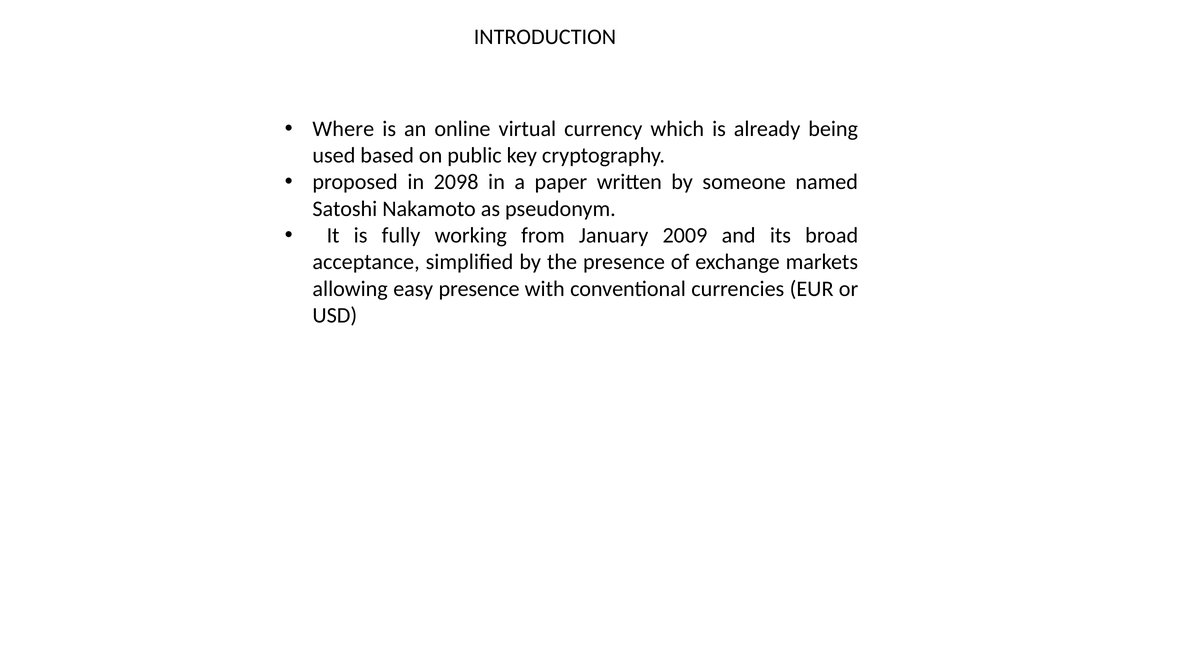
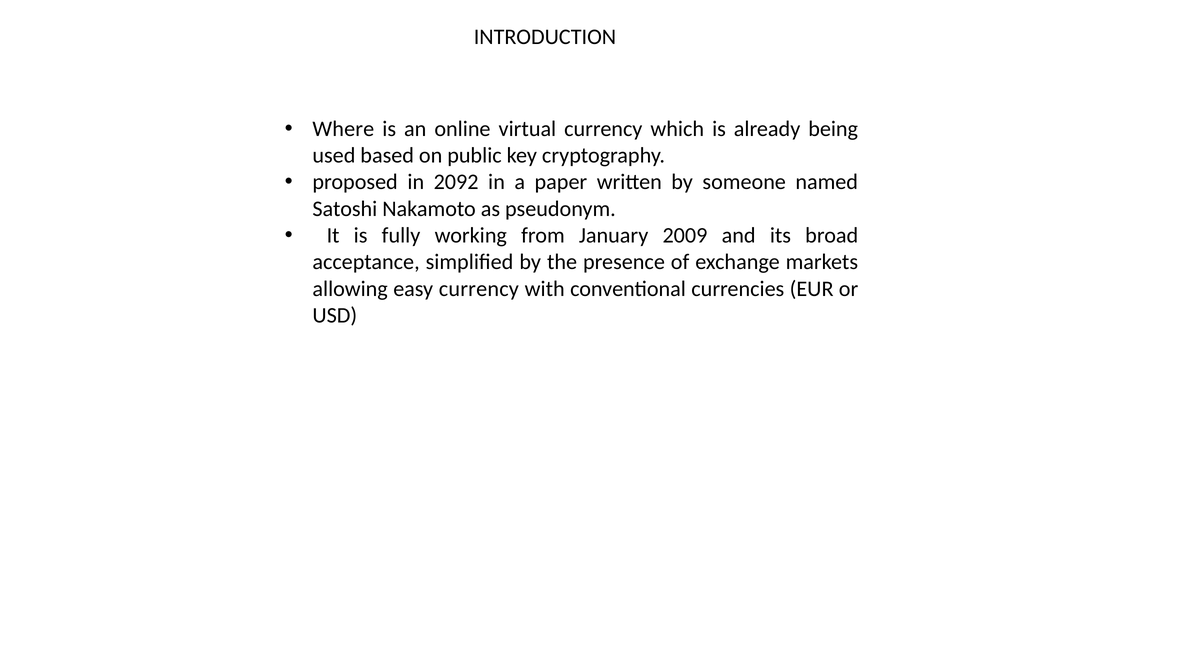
2098: 2098 -> 2092
easy presence: presence -> currency
